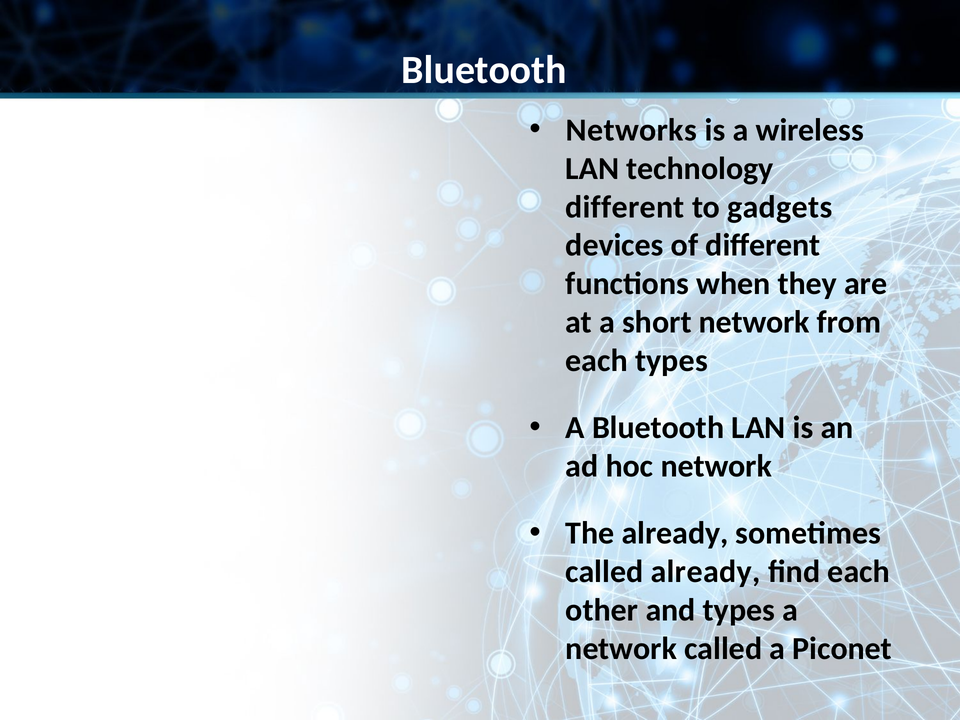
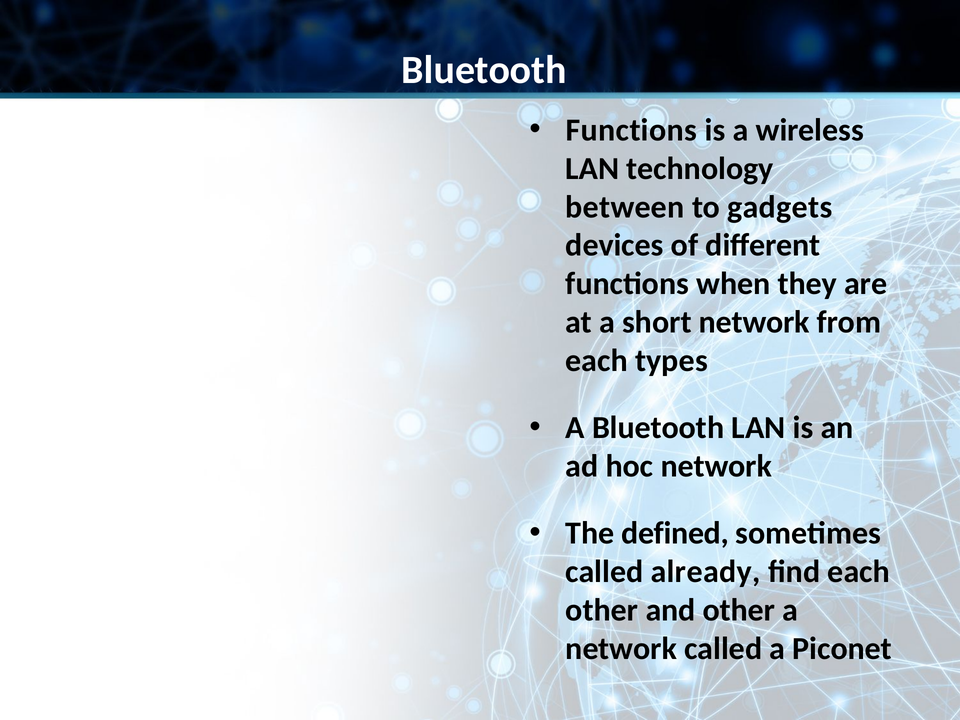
Networks at (631, 130): Networks -> Functions
different at (625, 207): different -> between
The already: already -> defined
and types: types -> other
